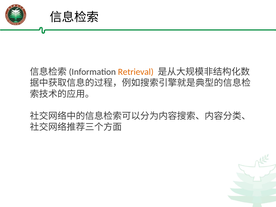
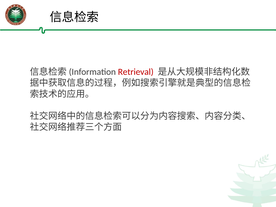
Retrieval colour: orange -> red
